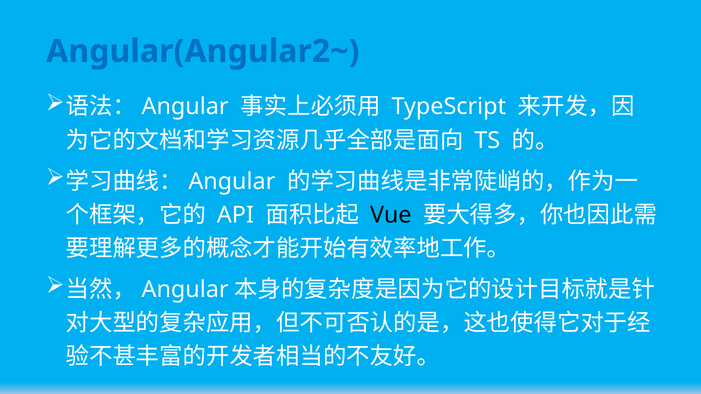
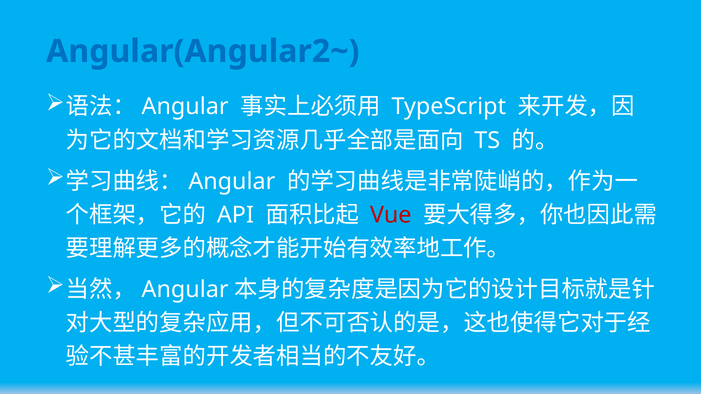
Vue colour: black -> red
